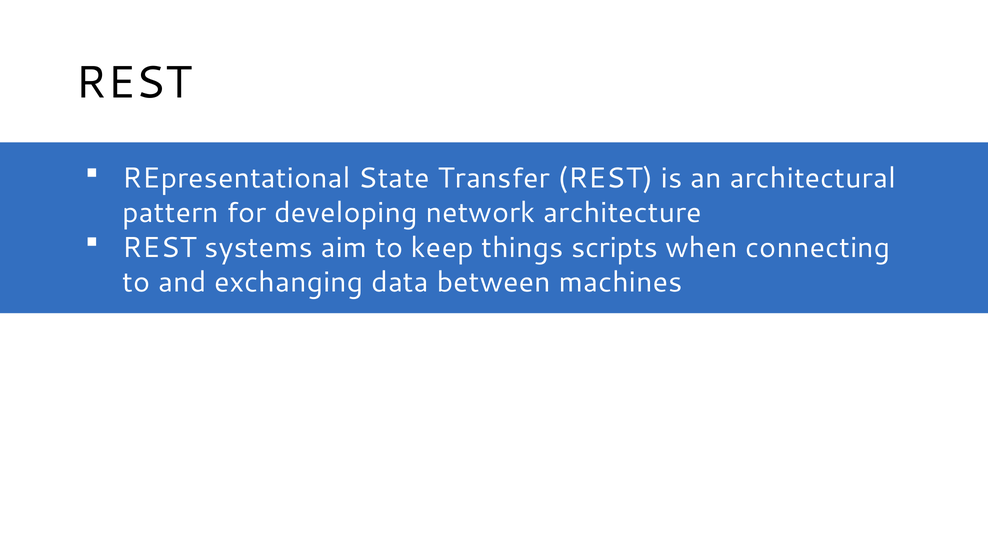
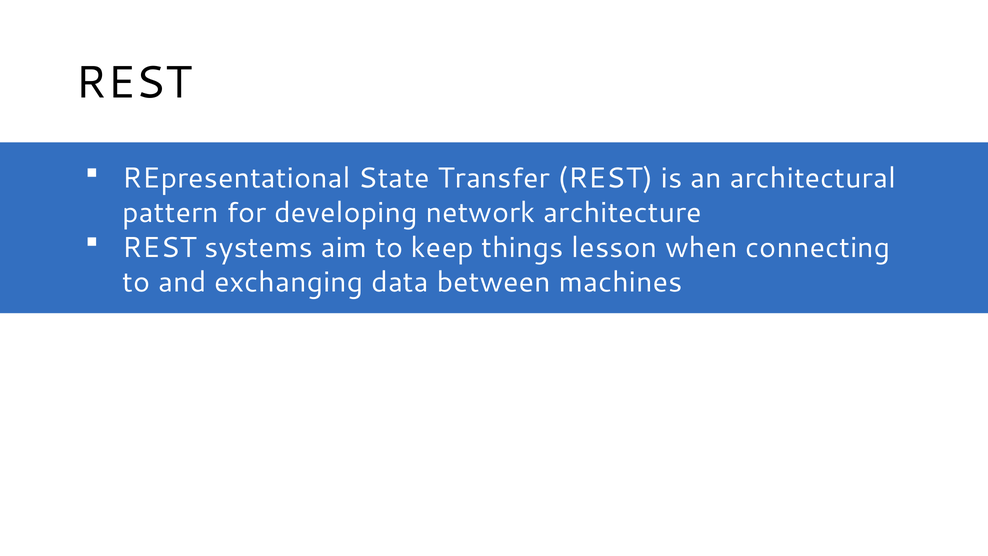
scripts: scripts -> lesson
